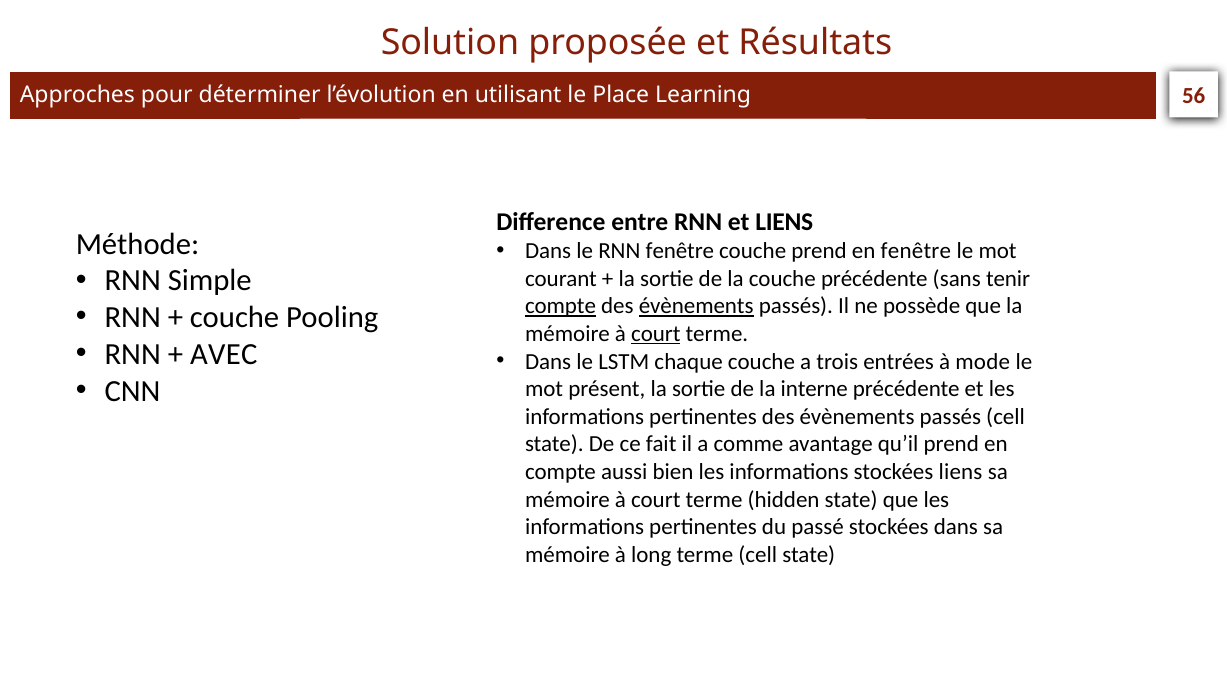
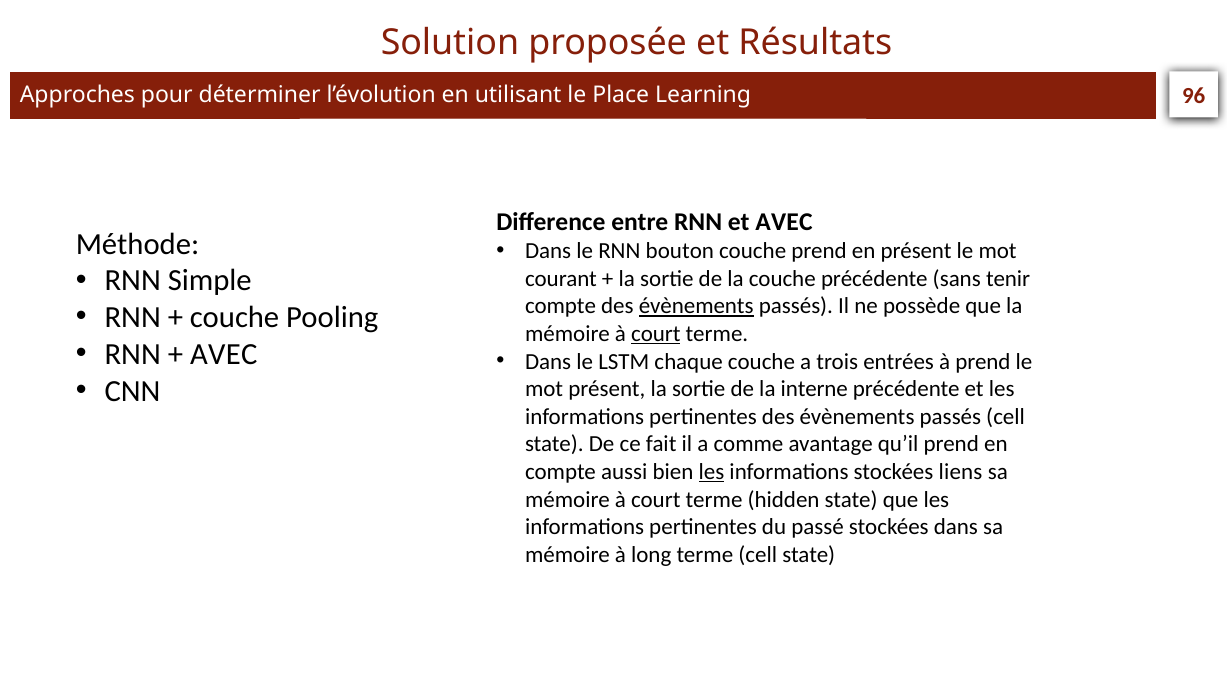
56: 56 -> 96
et LIENS: LIENS -> AVEC
RNN fenêtre: fenêtre -> bouton
en fenêtre: fenêtre -> présent
compte at (561, 306) underline: present -> none
à mode: mode -> prend
les at (711, 472) underline: none -> present
